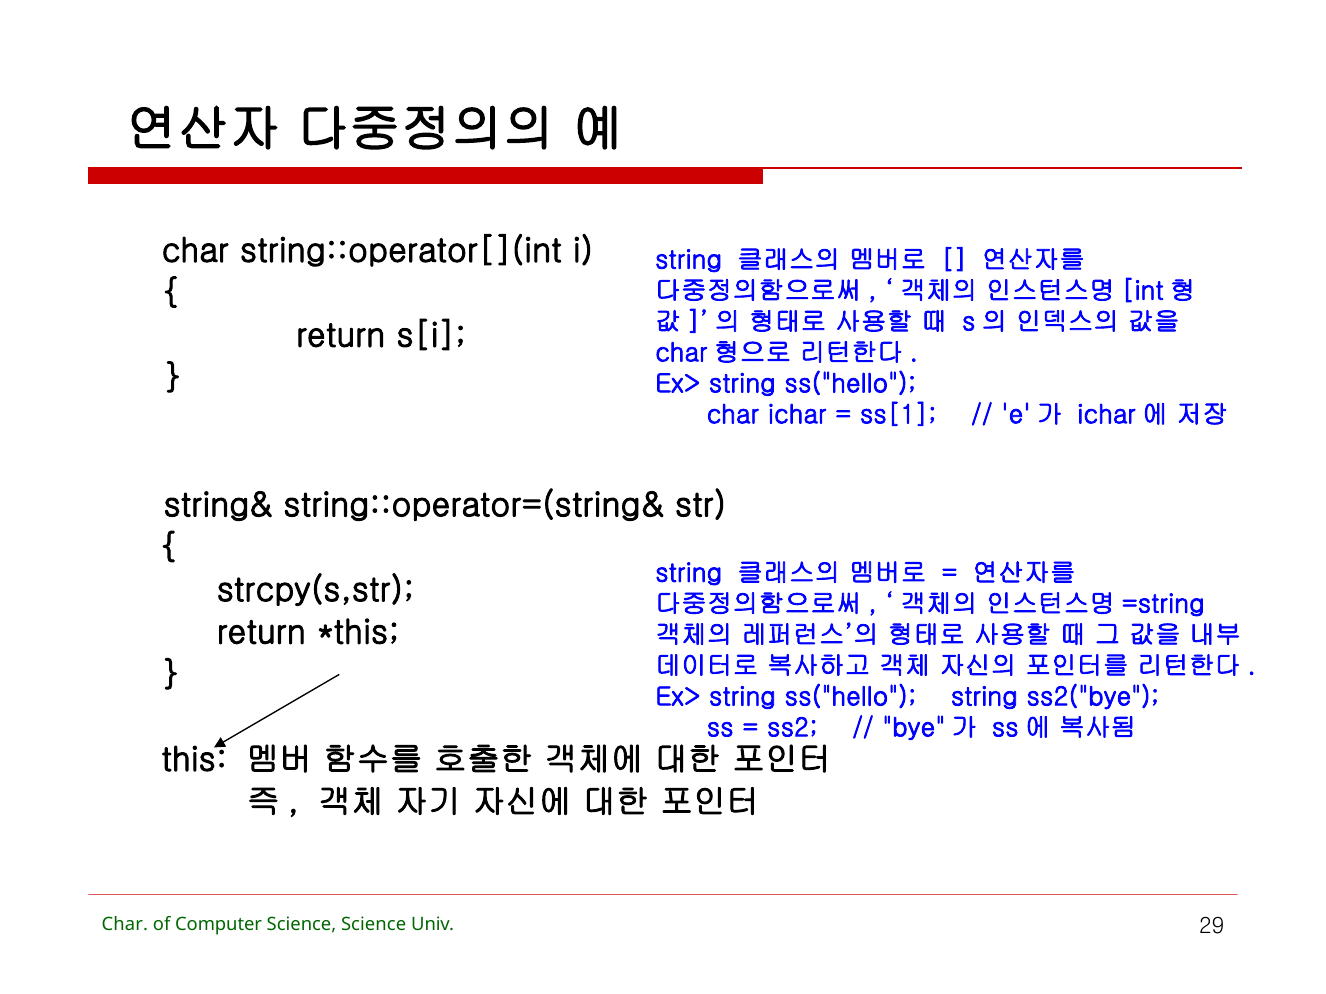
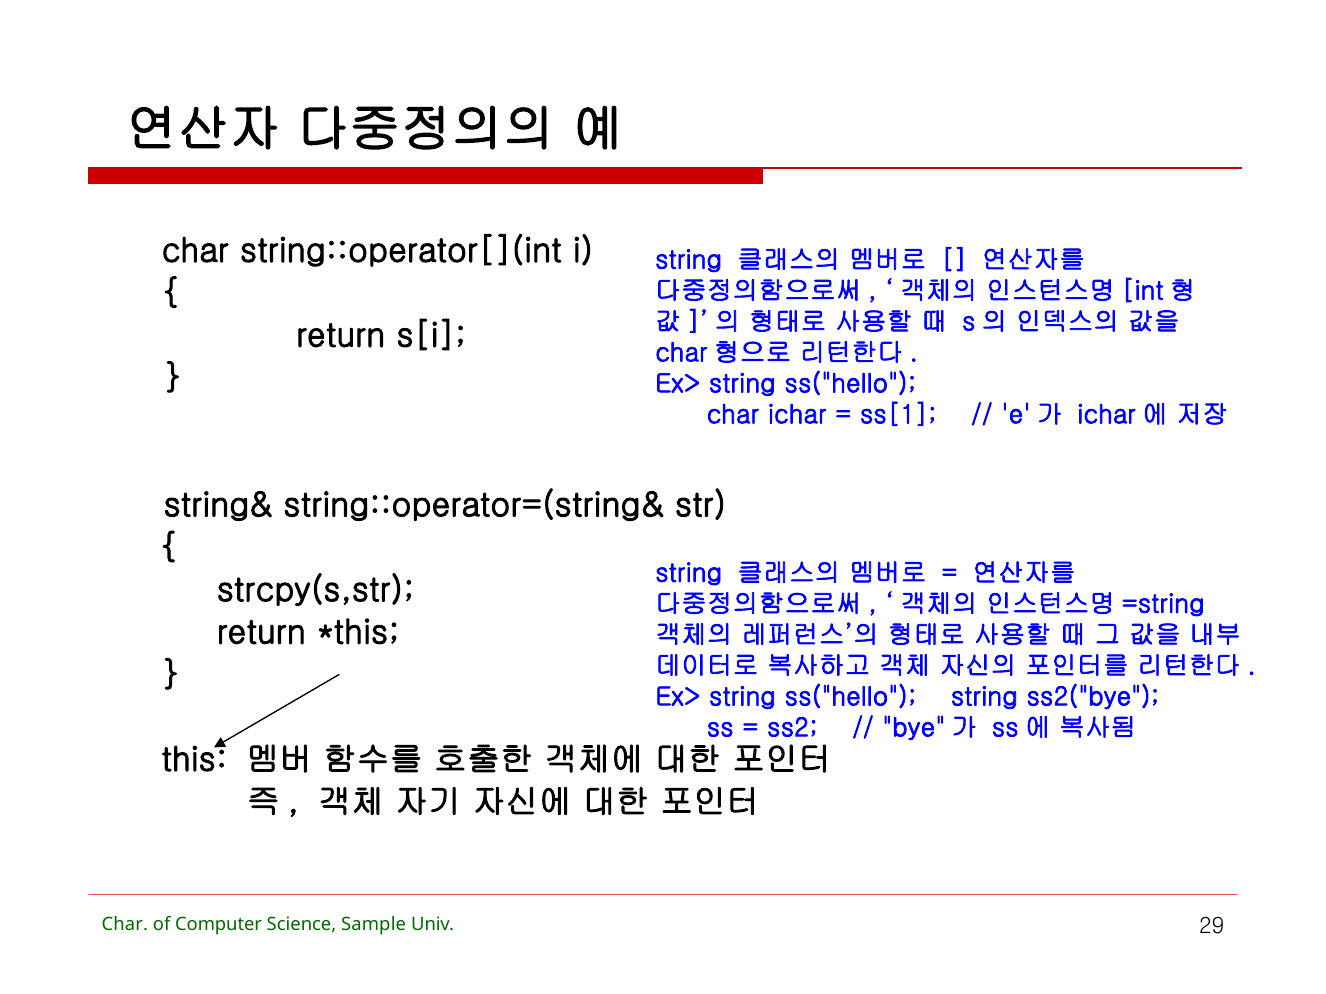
Science Science: Science -> Sample
